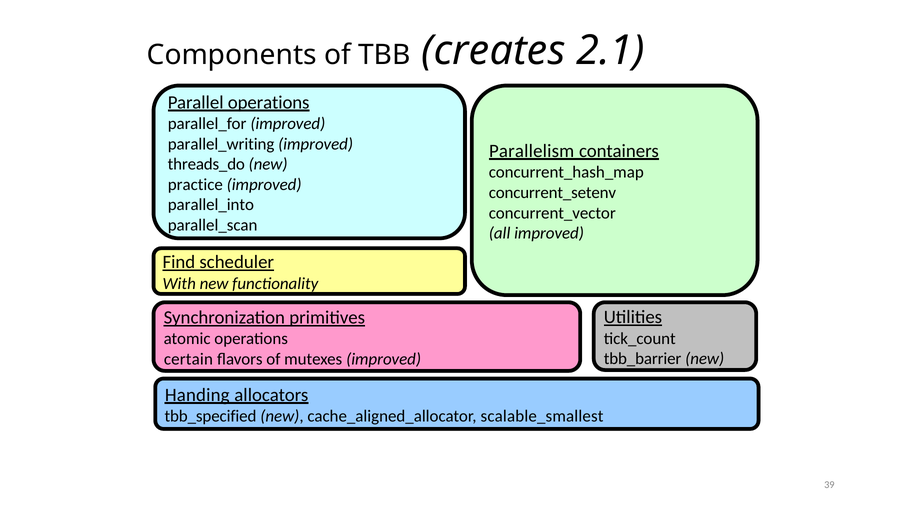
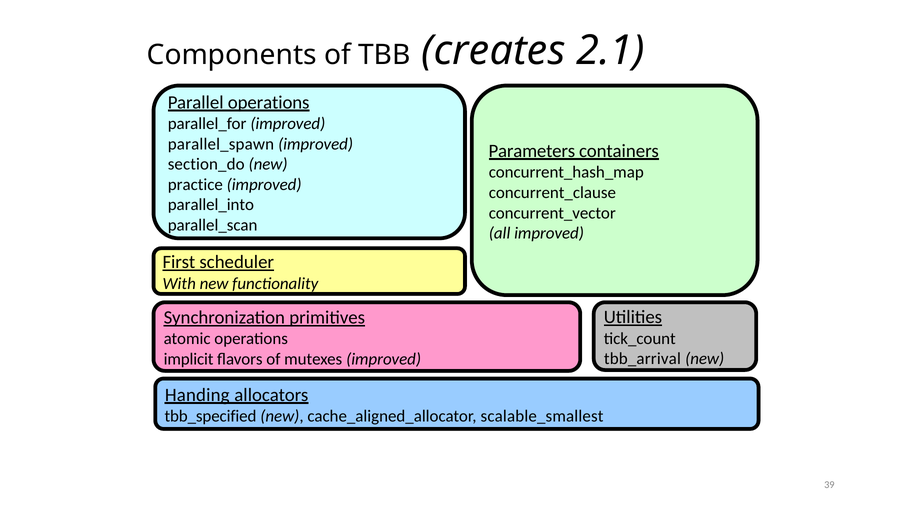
parallel_writing: parallel_writing -> parallel_spawn
Parallelism: Parallelism -> Parameters
threads_do: threads_do -> section_do
concurrent_setenv: concurrent_setenv -> concurrent_clause
Find: Find -> First
tbb_barrier: tbb_barrier -> tbb_arrival
certain: certain -> implicit
